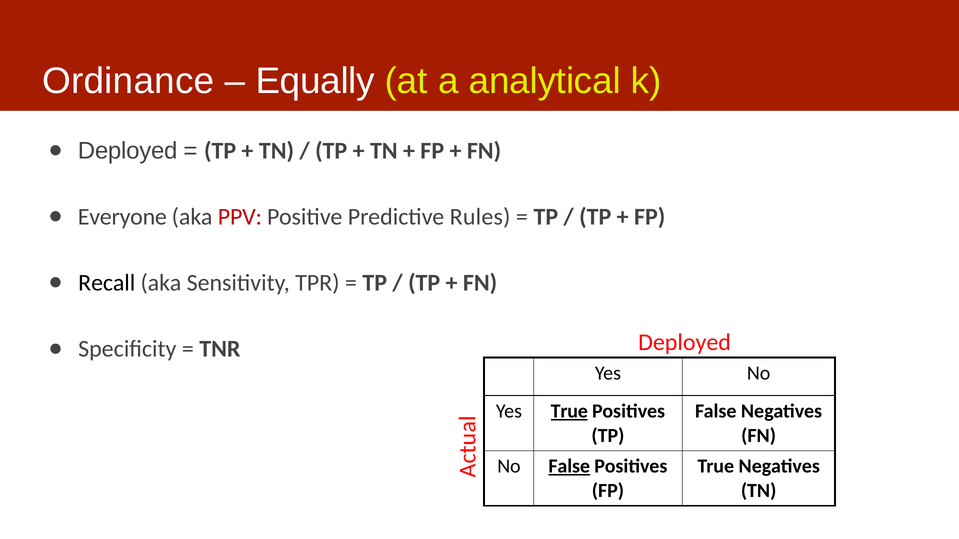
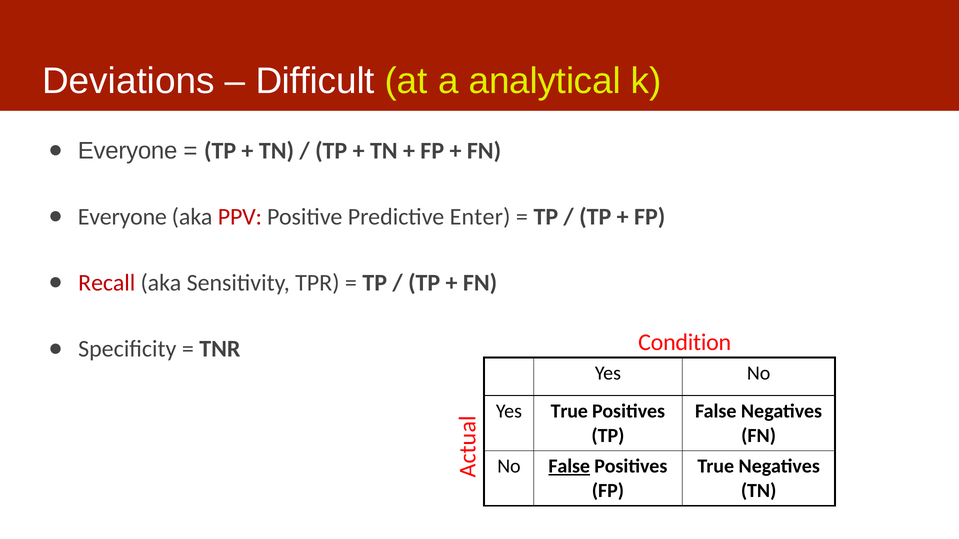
Ordinance: Ordinance -> Deviations
Equally: Equally -> Difficult
Deployed at (128, 151): Deployed -> Everyone
Rules: Rules -> Enter
Recall colour: black -> red
Deployed at (685, 343): Deployed -> Condition
True at (569, 411) underline: present -> none
